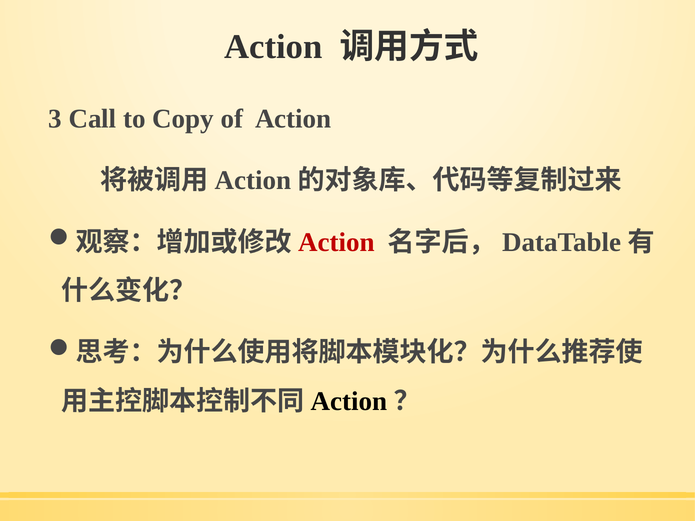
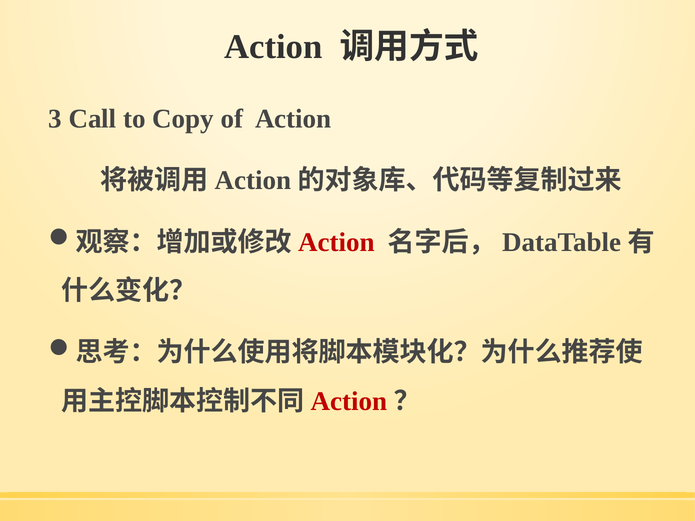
Action at (349, 401) colour: black -> red
